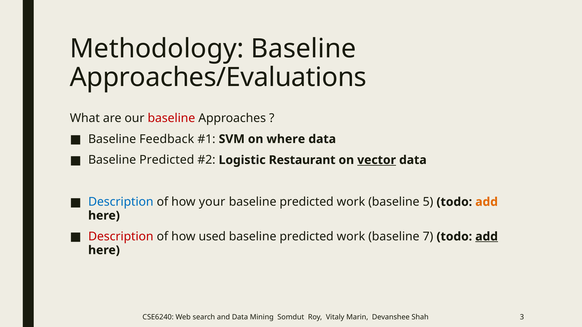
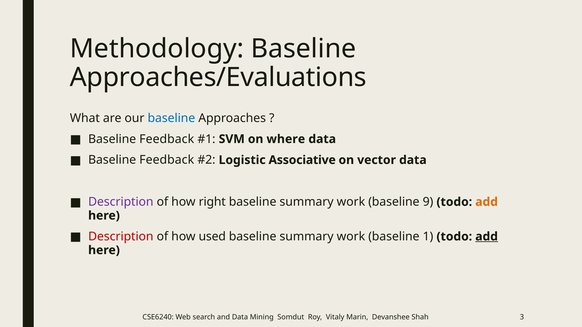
baseline at (171, 118) colour: red -> blue
Predicted at (167, 160): Predicted -> Feedback
Restaurant: Restaurant -> Associative
vector underline: present -> none
Description at (121, 202) colour: blue -> purple
your: your -> right
predicted at (307, 202): predicted -> summary
5: 5 -> 9
predicted at (307, 237): predicted -> summary
7: 7 -> 1
